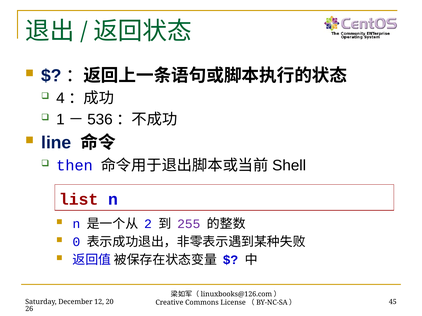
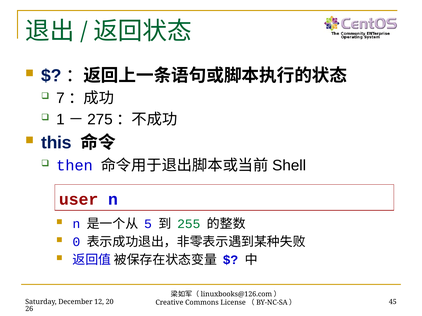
4: 4 -> 7
536: 536 -> 275
line: line -> this
list: list -> user
2: 2 -> 5
255 colour: purple -> green
